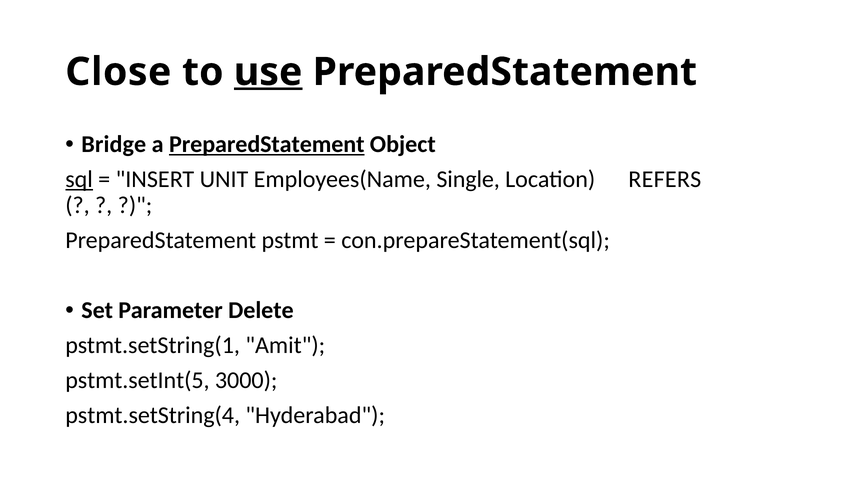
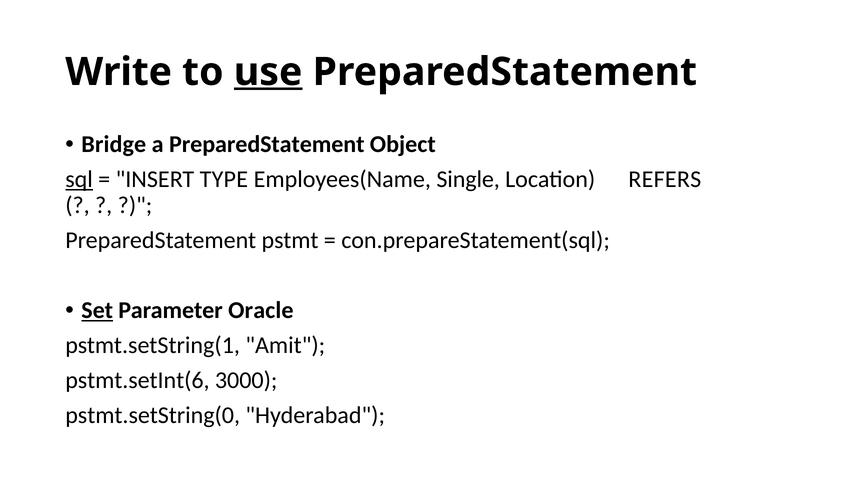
Close: Close -> Write
PreparedStatement at (267, 144) underline: present -> none
UNIT: UNIT -> TYPE
Set underline: none -> present
Delete: Delete -> Oracle
pstmt.setInt(5: pstmt.setInt(5 -> pstmt.setInt(6
pstmt.setString(4: pstmt.setString(4 -> pstmt.setString(0
